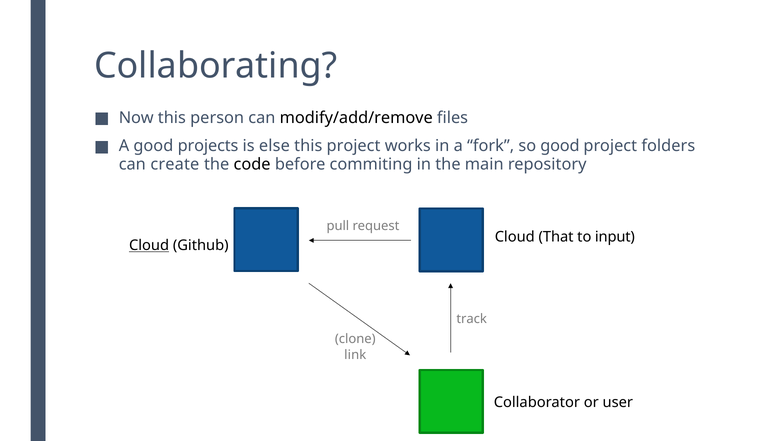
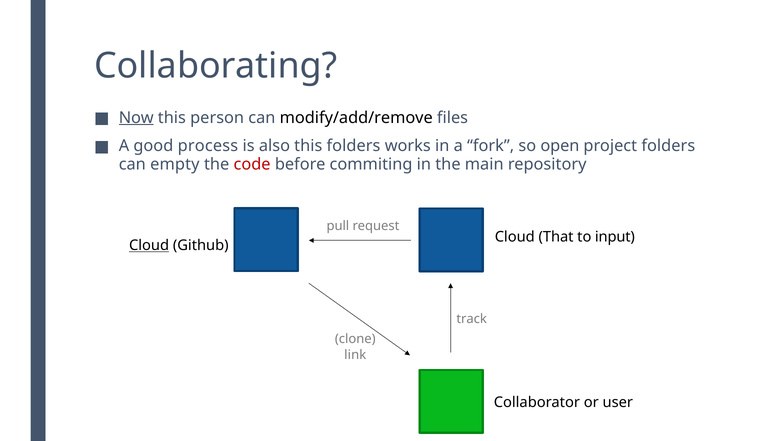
Now underline: none -> present
projects: projects -> process
else: else -> also
this project: project -> folders
so good: good -> open
create: create -> empty
code colour: black -> red
